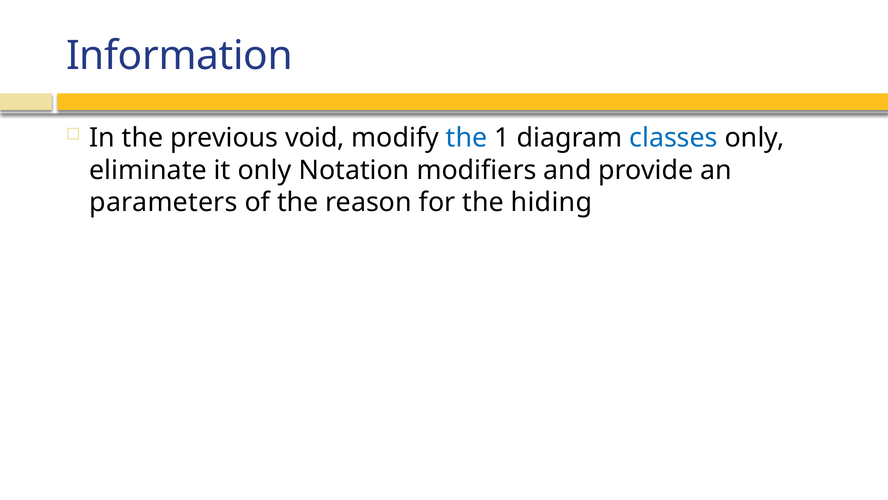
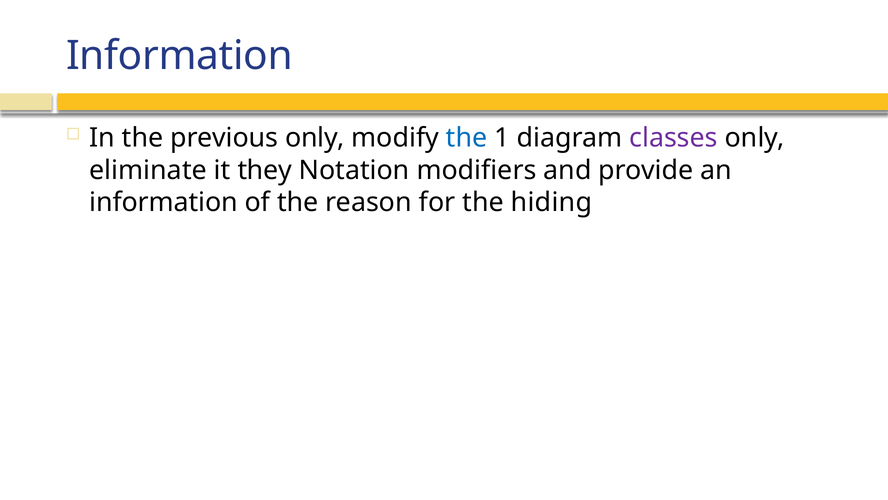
previous void: void -> only
classes colour: blue -> purple
it only: only -> they
parameters at (163, 202): parameters -> information
